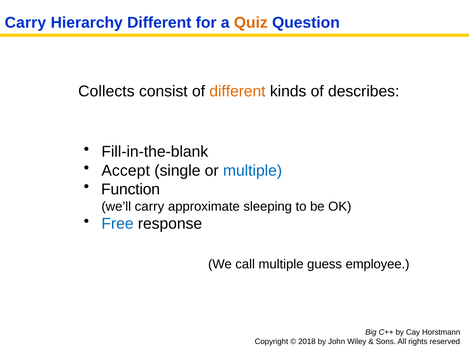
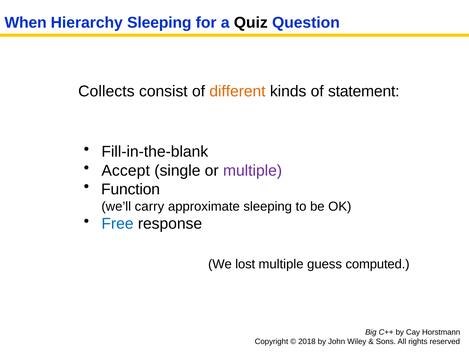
Carry at (25, 23): Carry -> When
Hierarchy Different: Different -> Sleeping
Quiz colour: orange -> black
describes: describes -> statement
multiple at (253, 170) colour: blue -> purple
call: call -> lost
employee: employee -> computed
